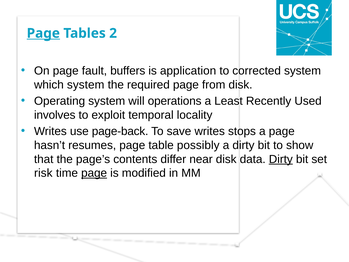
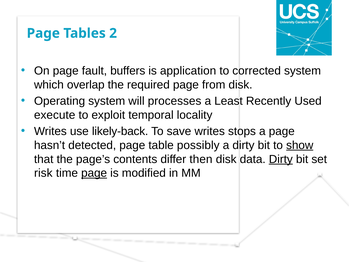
Page at (43, 33) underline: present -> none
which system: system -> overlap
operations: operations -> processes
involves: involves -> execute
page-back: page-back -> likely-back
resumes: resumes -> detected
show underline: none -> present
near: near -> then
